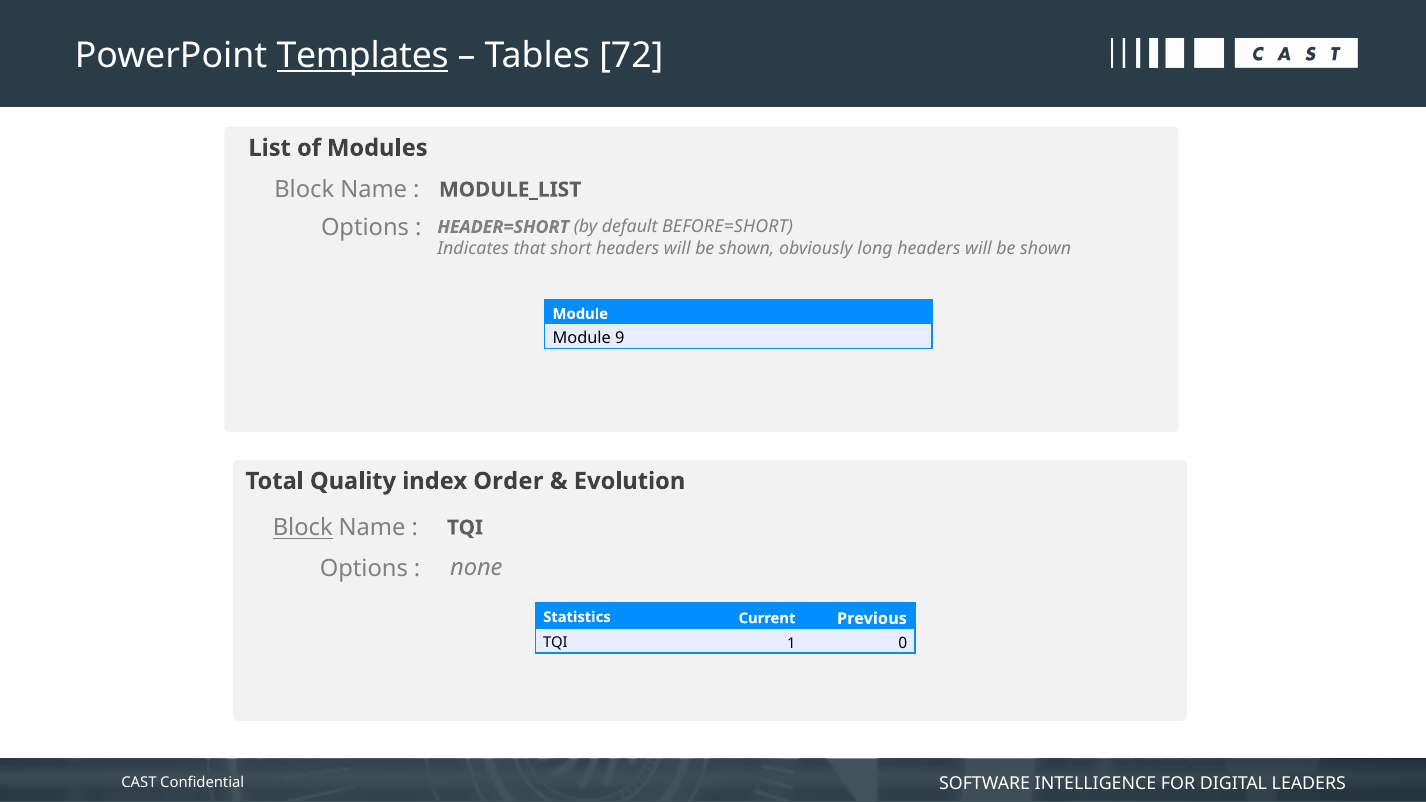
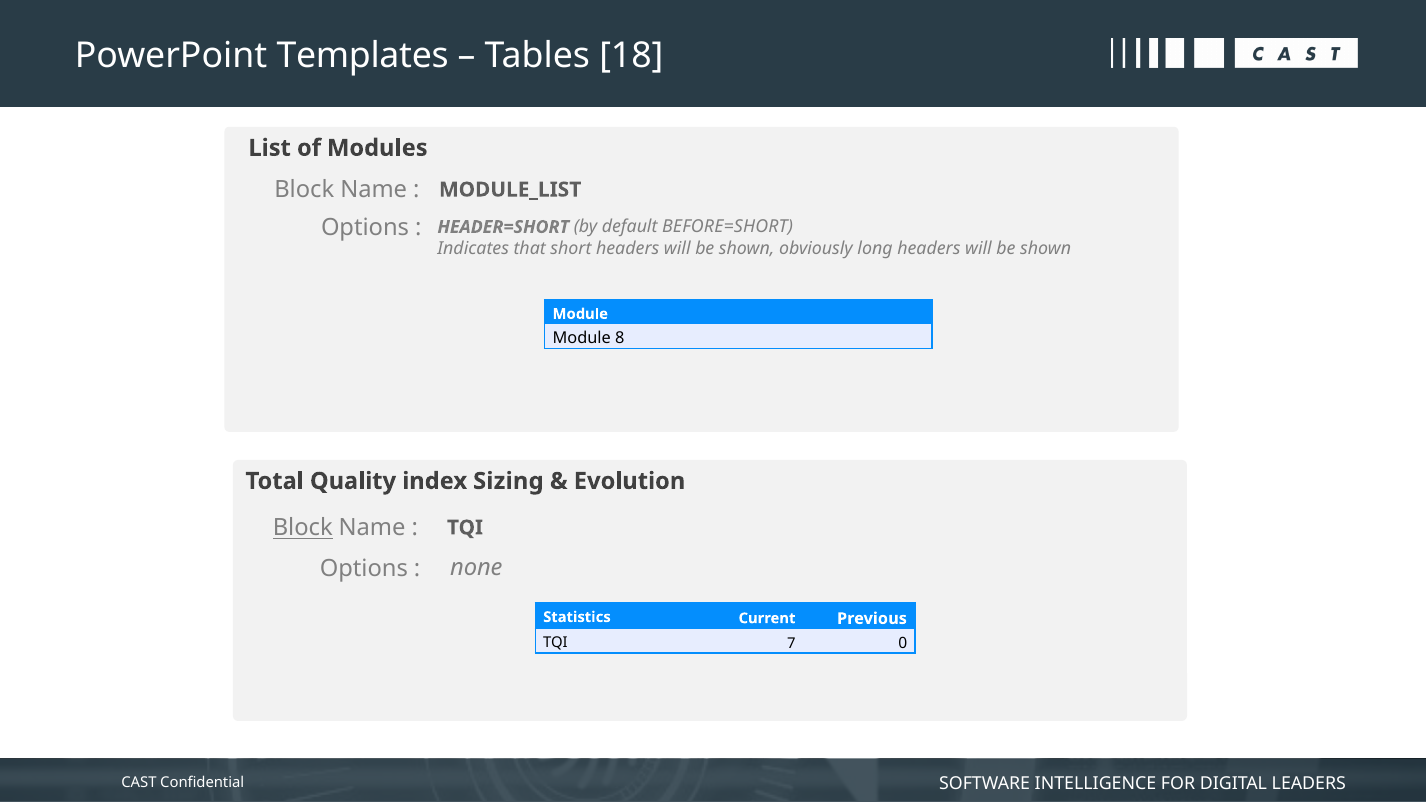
Templates underline: present -> none
72: 72 -> 18
9: 9 -> 8
Order: Order -> Sizing
1: 1 -> 7
